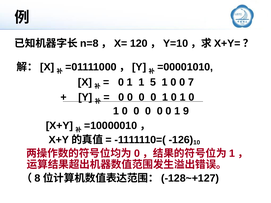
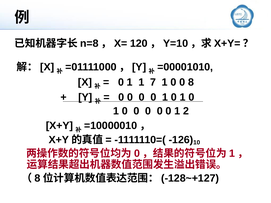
5: 5 -> 7
0 7: 7 -> 8
9: 9 -> 2
